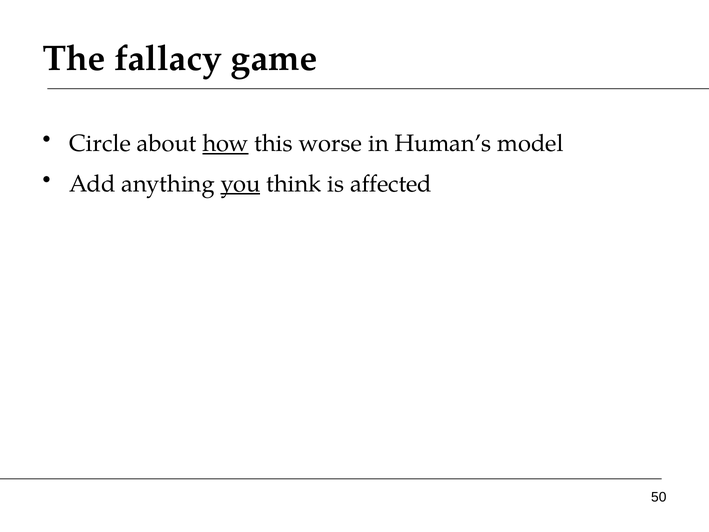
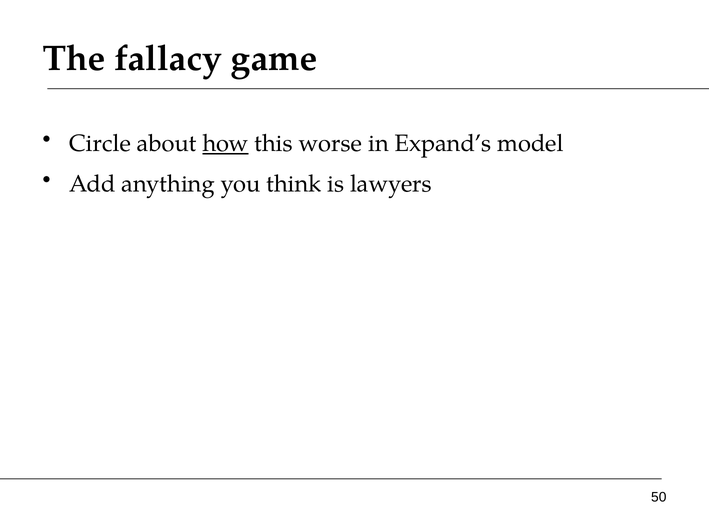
Human’s: Human’s -> Expand’s
you underline: present -> none
affected: affected -> lawyers
